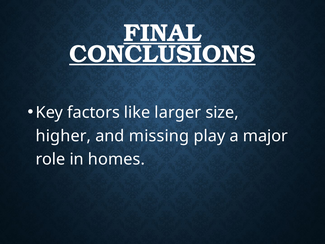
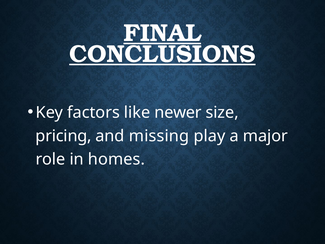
larger: larger -> newer
higher: higher -> pricing
